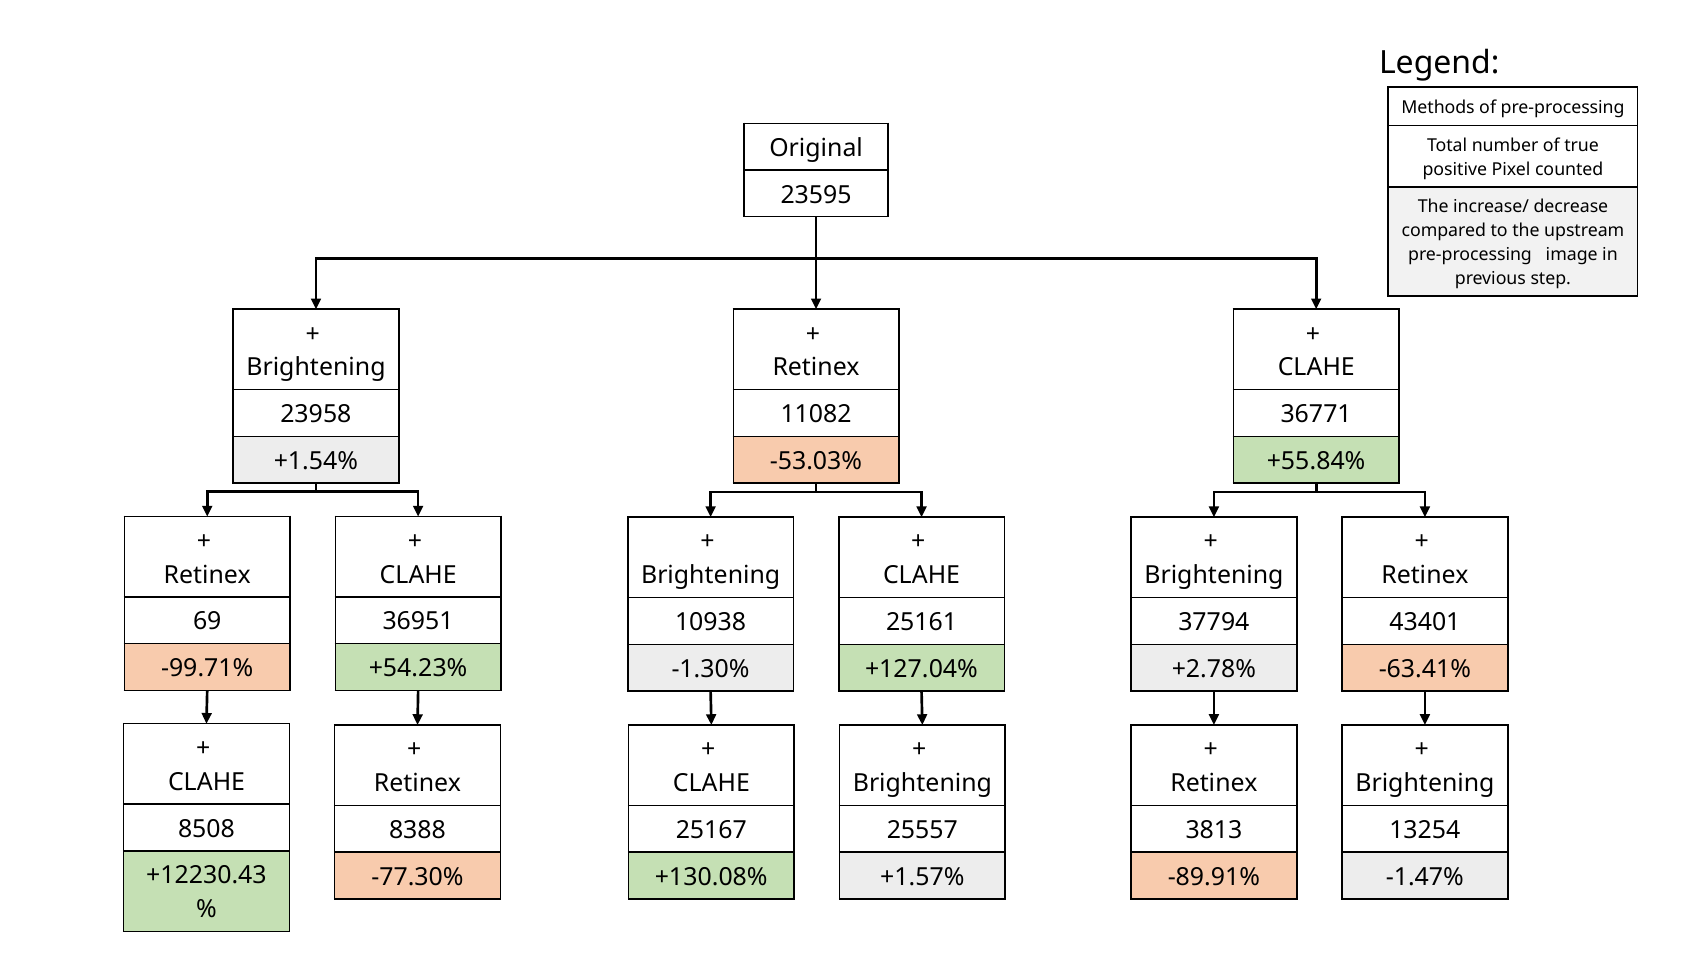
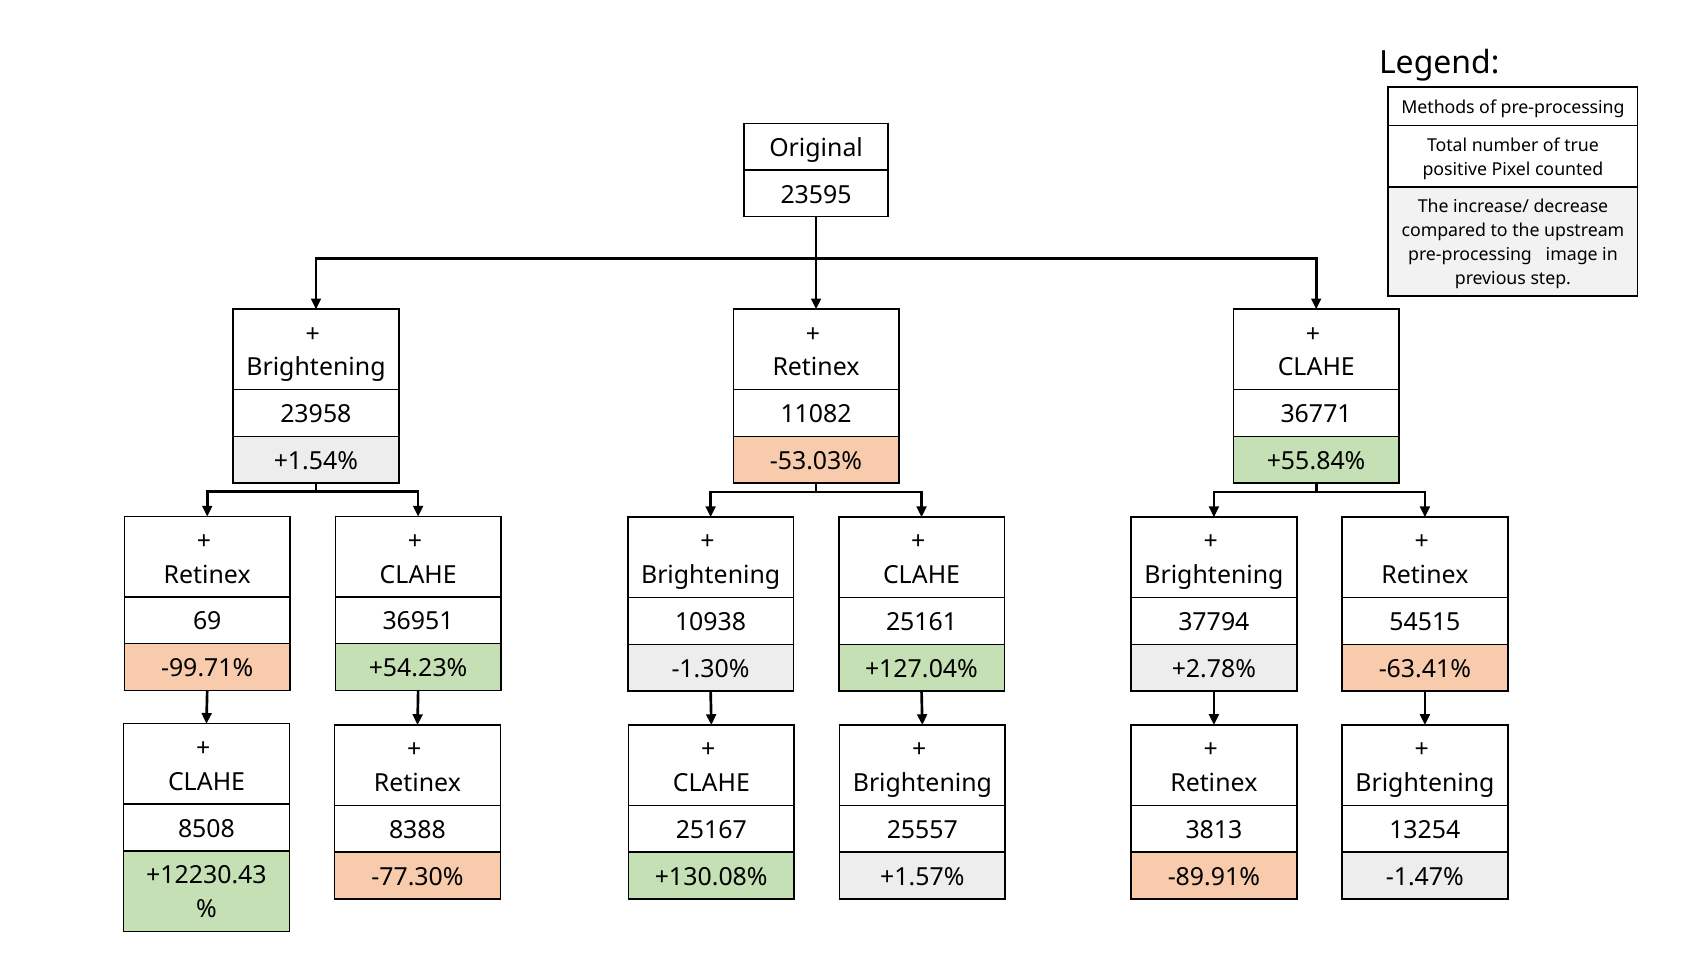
43401: 43401 -> 54515
